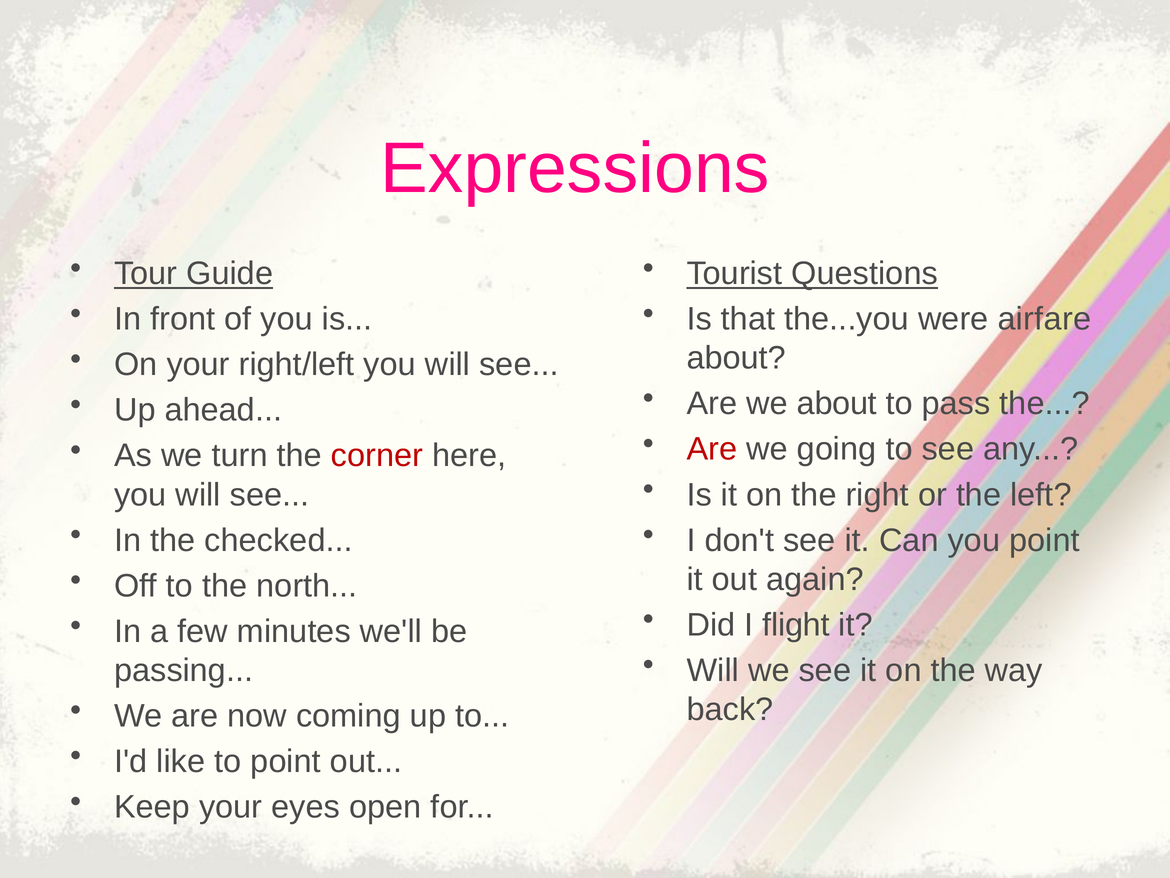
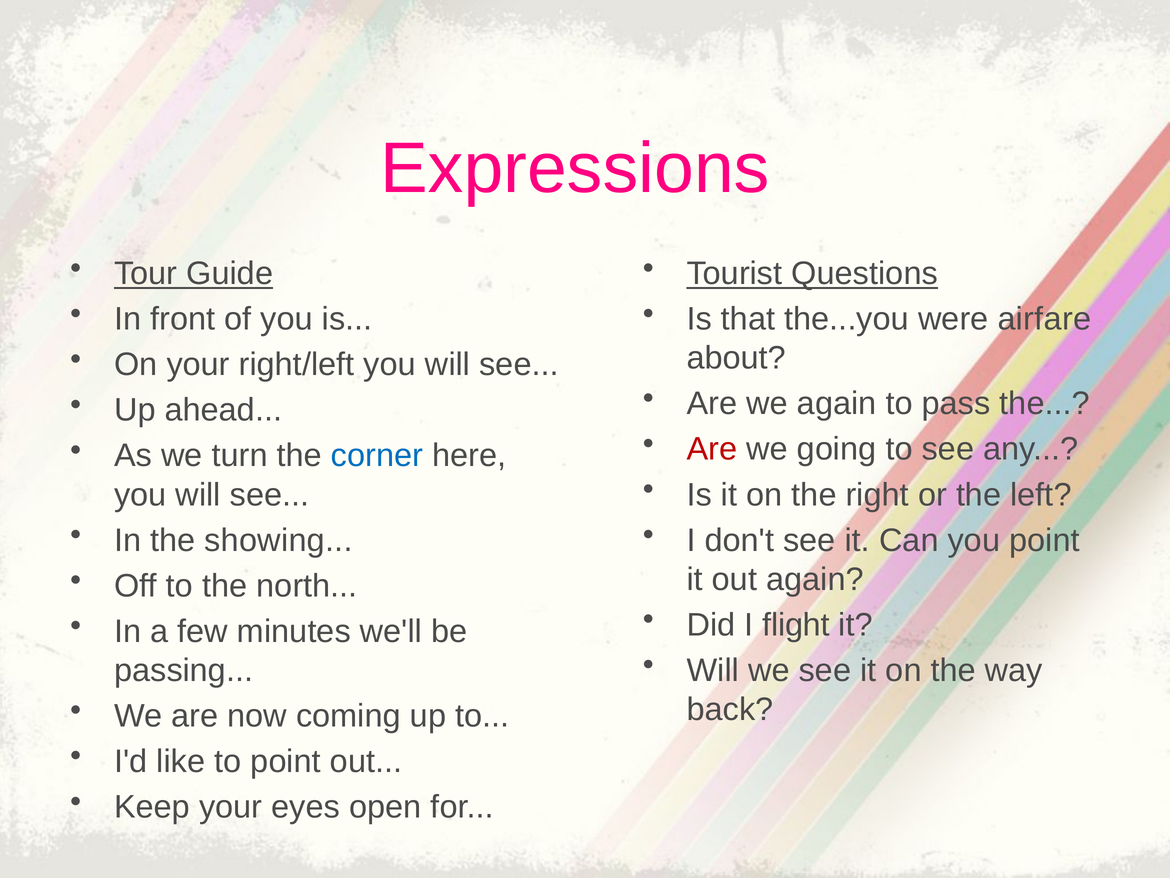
we about: about -> again
corner colour: red -> blue
checked: checked -> showing
